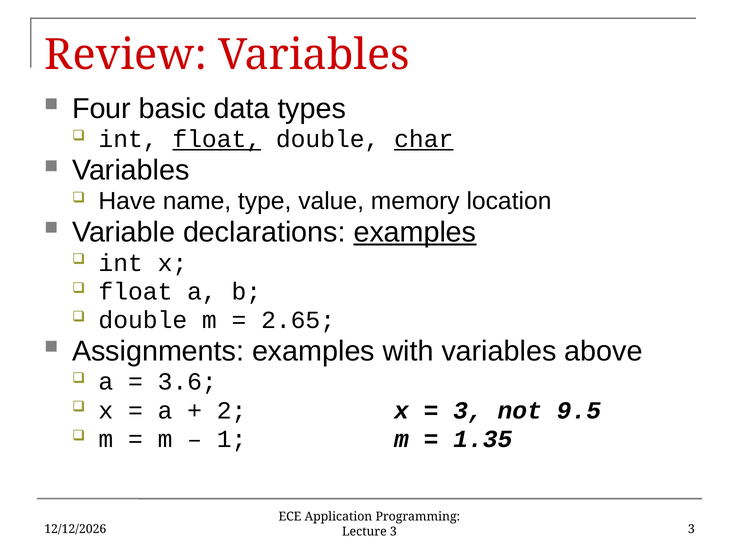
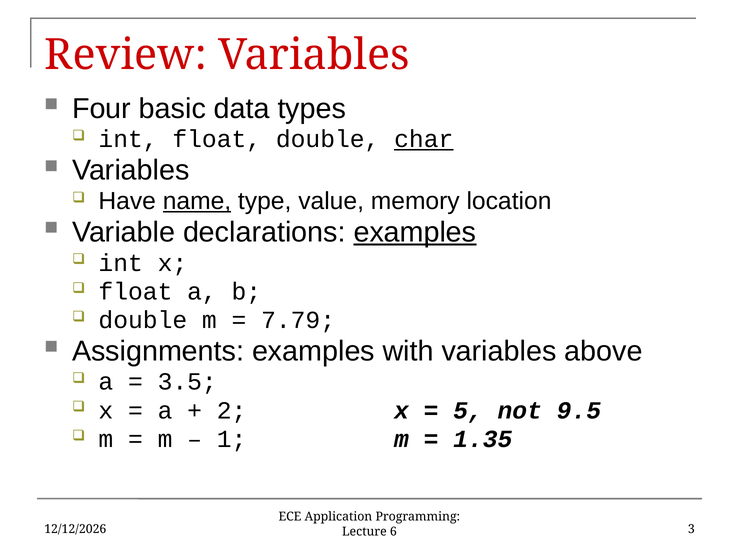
float at (217, 139) underline: present -> none
name underline: none -> present
2.65: 2.65 -> 7.79
3.6: 3.6 -> 3.5
3 at (468, 411): 3 -> 5
Lecture 3: 3 -> 6
